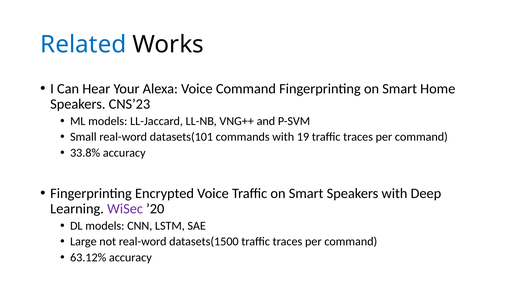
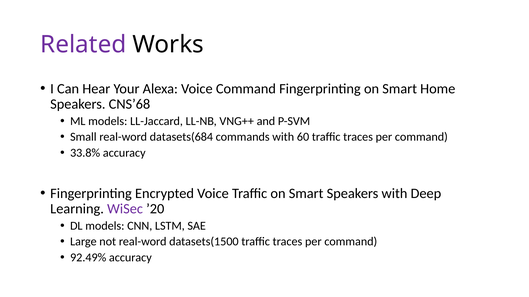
Related colour: blue -> purple
CNS’23: CNS’23 -> CNS’68
datasets(101: datasets(101 -> datasets(684
19: 19 -> 60
63.12%: 63.12% -> 92.49%
